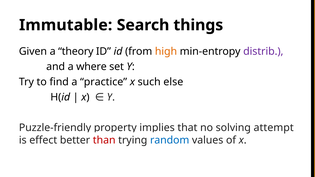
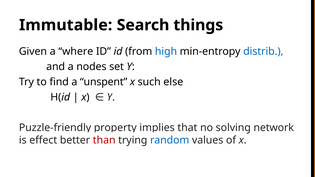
theory: theory -> where
high colour: orange -> blue
distrib colour: purple -> blue
where: where -> nodes
practice: practice -> unspent
attempt: attempt -> network
